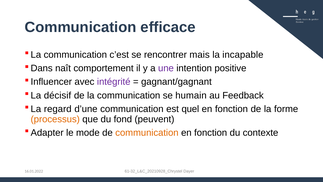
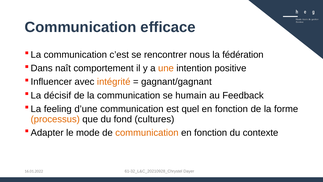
mais: mais -> nous
incapable: incapable -> fédération
une colour: purple -> orange
intégrité colour: purple -> orange
regard: regard -> feeling
peuvent: peuvent -> cultures
